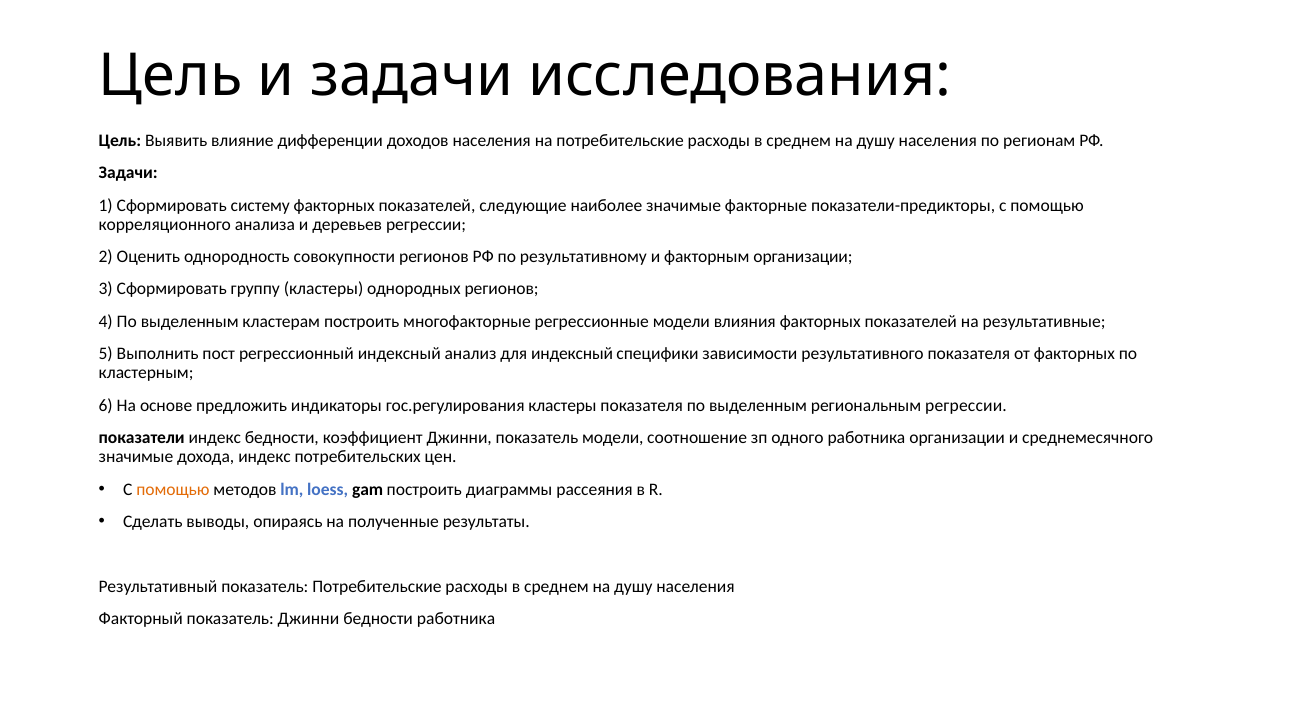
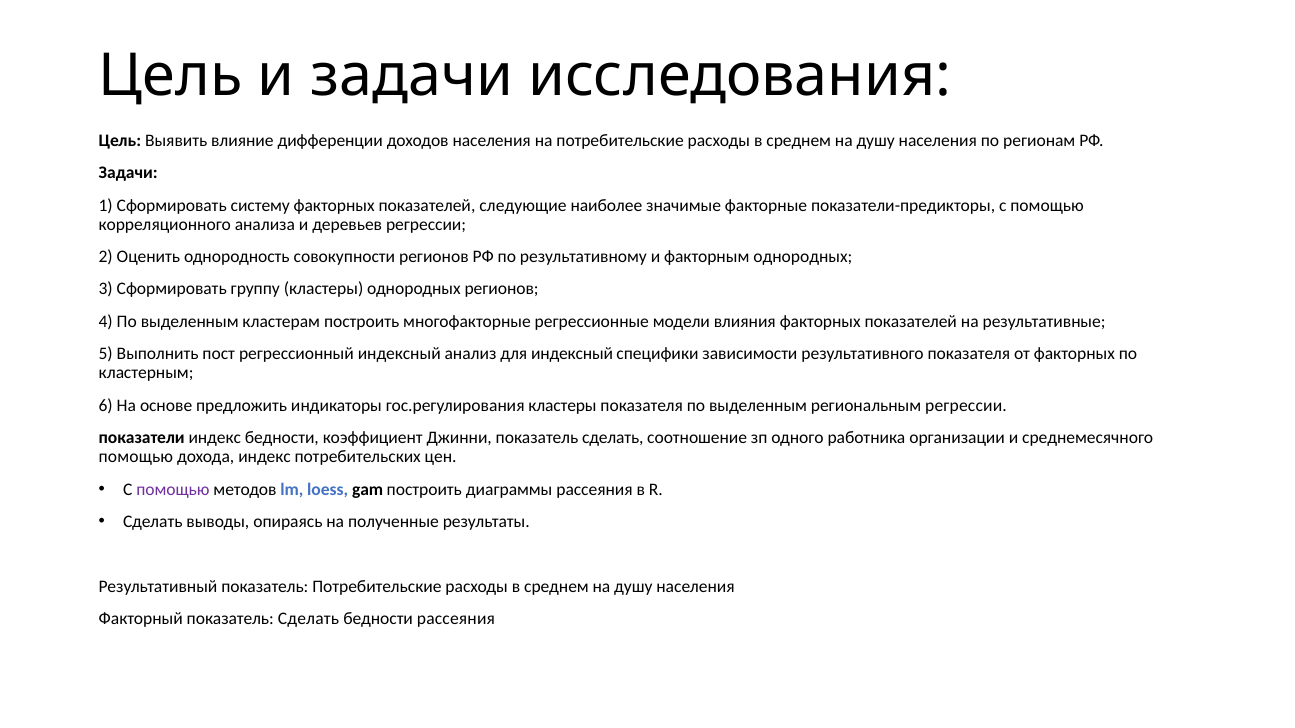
факторным организации: организации -> однородных
Джинни показатель модели: модели -> сделать
значимые at (136, 457): значимые -> помощью
помощью at (173, 490) colour: orange -> purple
Факторный показатель Джинни: Джинни -> Сделать
бедности работника: работника -> рассеяния
